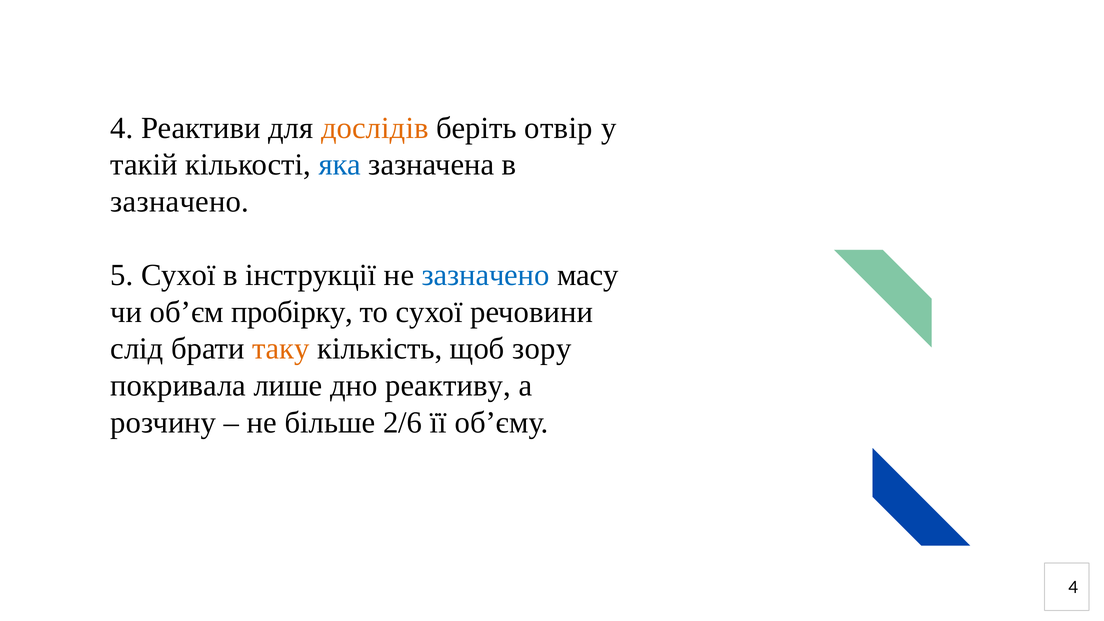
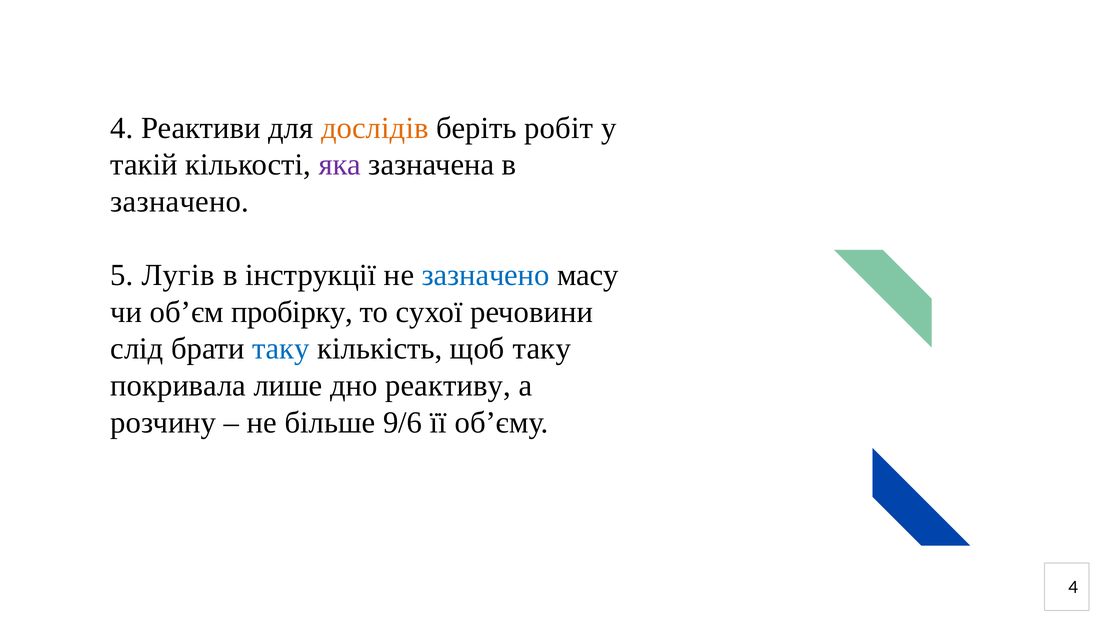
отвір: отвір -> робіт
яка colour: blue -> purple
5 Сухої: Сухої -> Лугів
таку at (281, 349) colour: orange -> blue
щоб зору: зору -> таку
2/6: 2/6 -> 9/6
